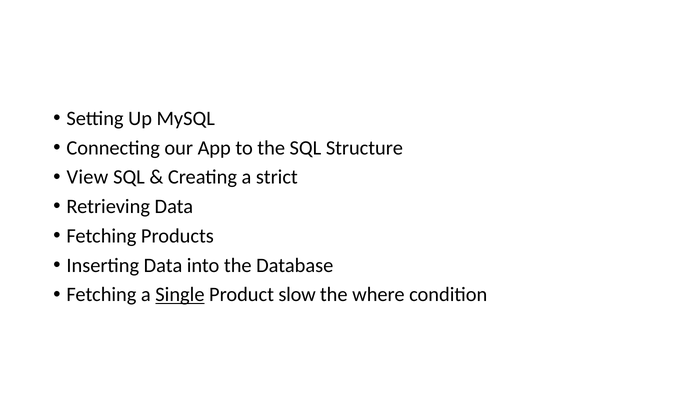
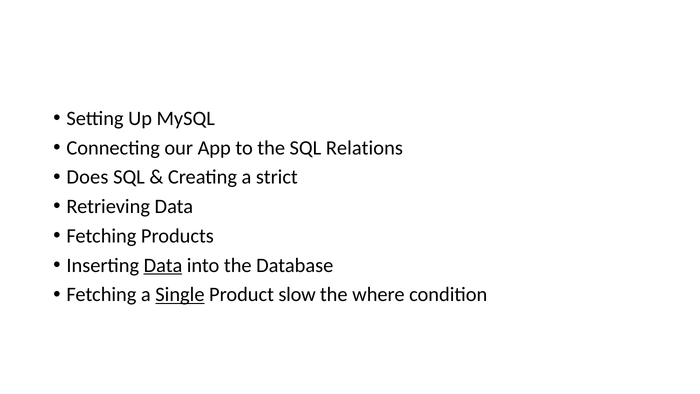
Structure: Structure -> Relations
View: View -> Does
Data at (163, 265) underline: none -> present
